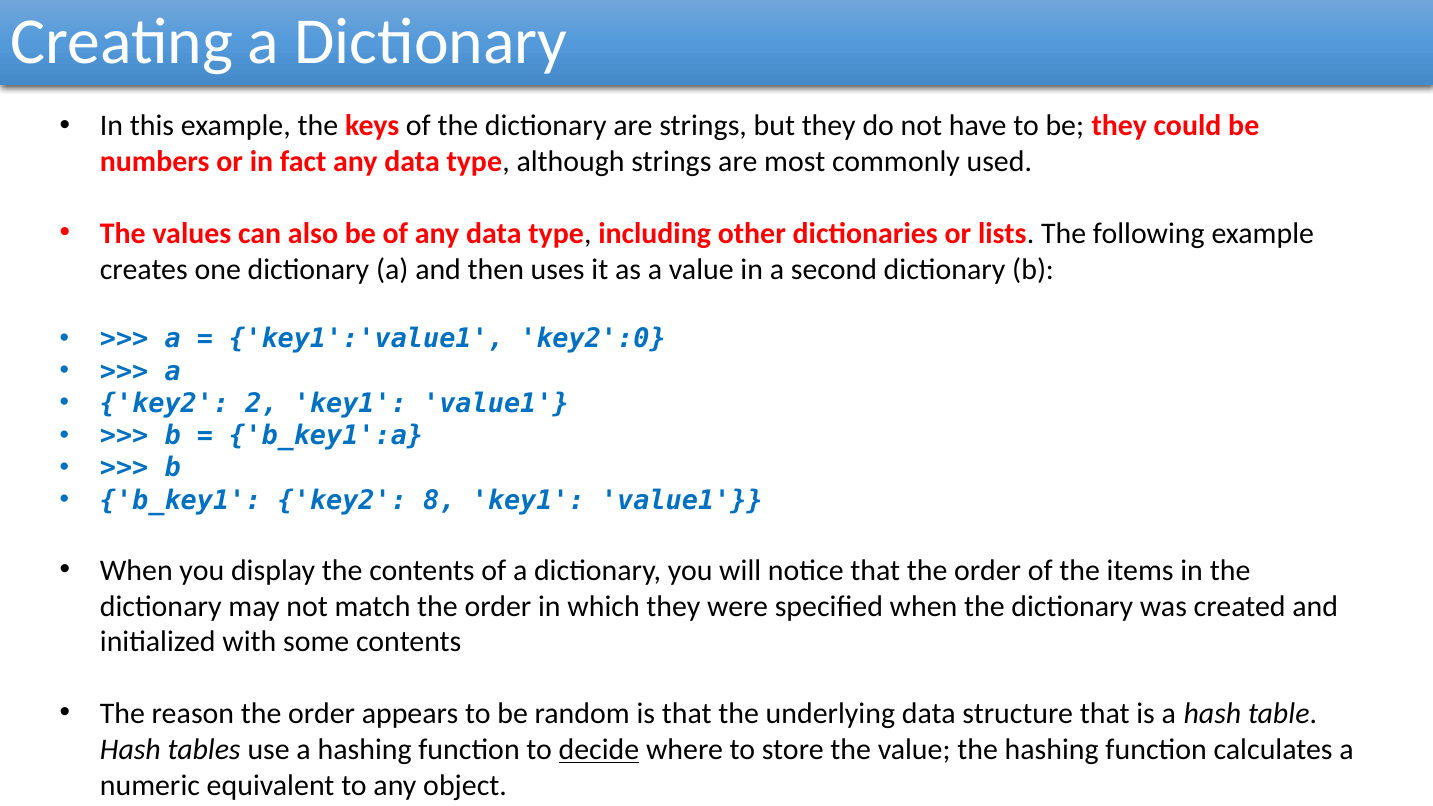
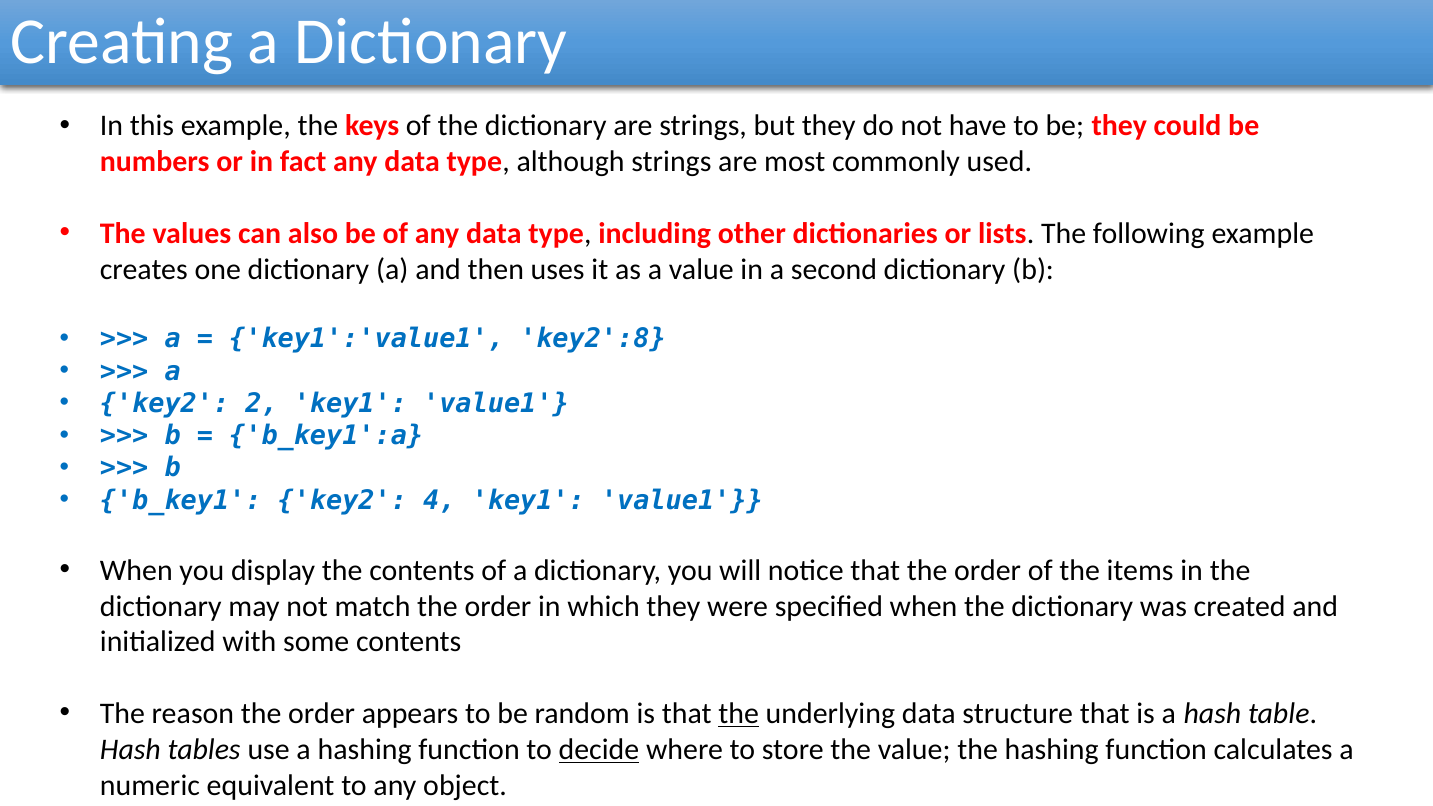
key2':0: key2':0 -> key2':8
8: 8 -> 4
the at (739, 714) underline: none -> present
